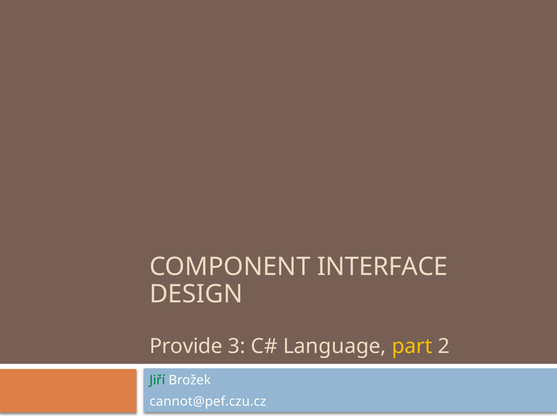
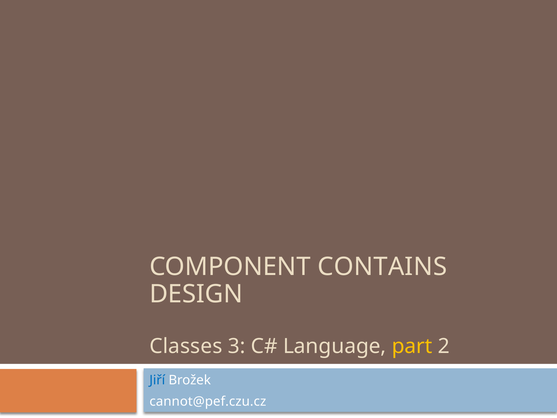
INTERFACE: INTERFACE -> CONTAINS
Provide: Provide -> Classes
Jiří colour: green -> blue
